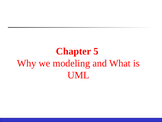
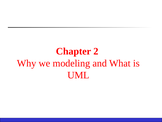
5: 5 -> 2
